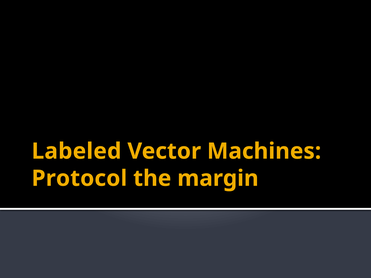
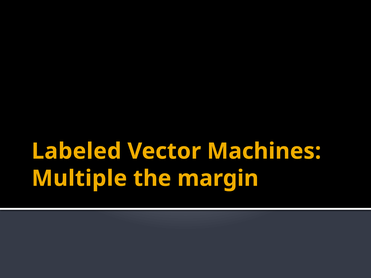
Protocol: Protocol -> Multiple
